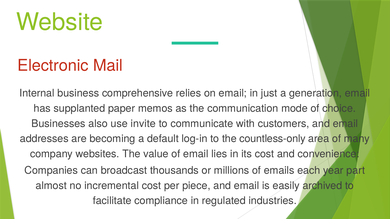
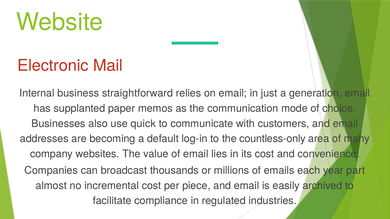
comprehensive: comprehensive -> straightforward
invite: invite -> quick
